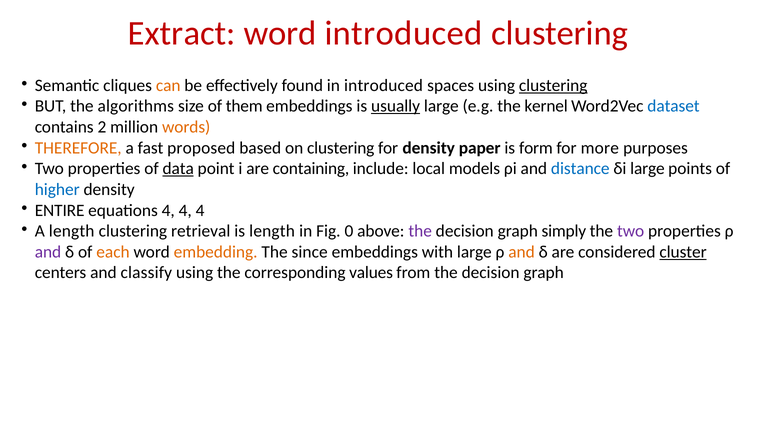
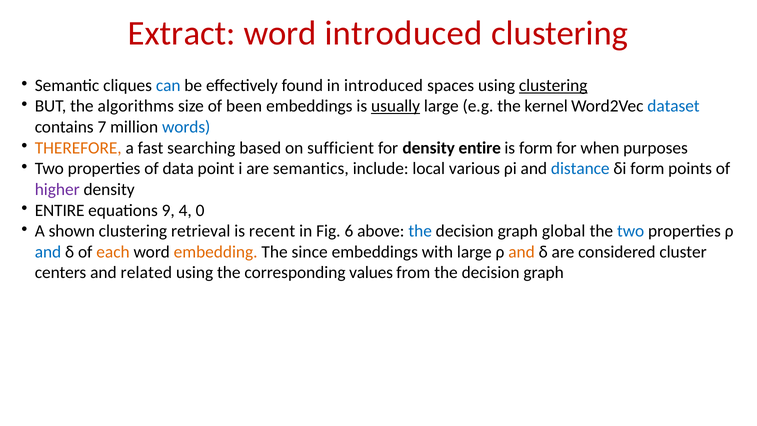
can colour: orange -> blue
them: them -> been
2: 2 -> 7
words colour: orange -> blue
proposed: proposed -> searching
on clustering: clustering -> sufficient
density paper: paper -> entire
more: more -> when
data underline: present -> none
containing: containing -> semantics
models: models -> various
δi large: large -> form
higher colour: blue -> purple
equations 4: 4 -> 9
4 at (200, 210): 4 -> 0
A length: length -> shown
is length: length -> recent
0: 0 -> 6
the at (420, 231) colour: purple -> blue
simply: simply -> global
two at (631, 231) colour: purple -> blue
and at (48, 252) colour: purple -> blue
cluster underline: present -> none
classify: classify -> related
